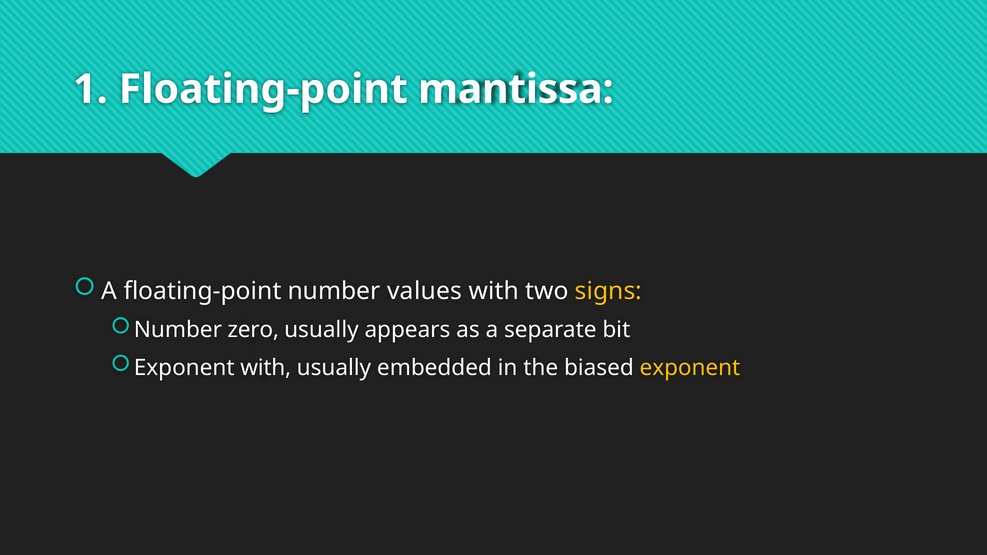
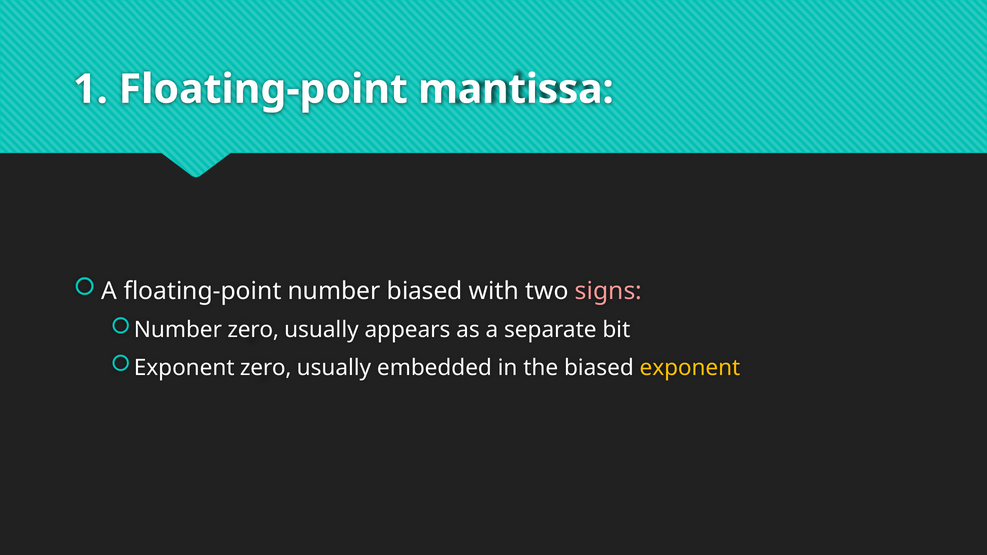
number values: values -> biased
signs colour: yellow -> pink
Exponent with: with -> zero
